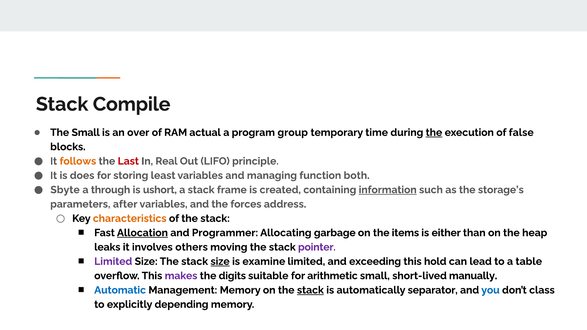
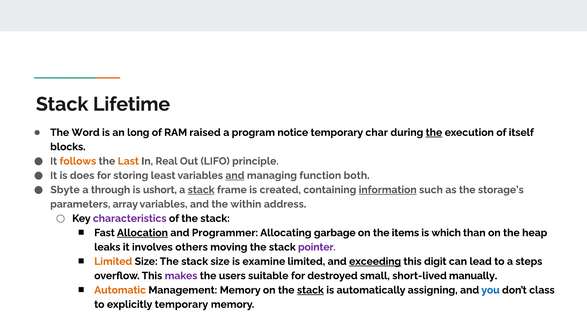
Compile: Compile -> Lifetime
The Small: Small -> Word
over: over -> long
actual: actual -> raised
group: group -> notice
time: time -> char
false: false -> itself
Last colour: red -> orange
and at (235, 176) underline: none -> present
stack at (201, 190) underline: none -> present
after: after -> array
forces: forces -> within
characteristics colour: orange -> purple
either: either -> which
Limited at (113, 262) colour: purple -> orange
size at (220, 262) underline: present -> none
exceeding underline: none -> present
hold: hold -> digit
table: table -> steps
digits: digits -> users
arithmetic: arithmetic -> destroyed
Automatic colour: blue -> orange
separator: separator -> assigning
explicitly depending: depending -> temporary
